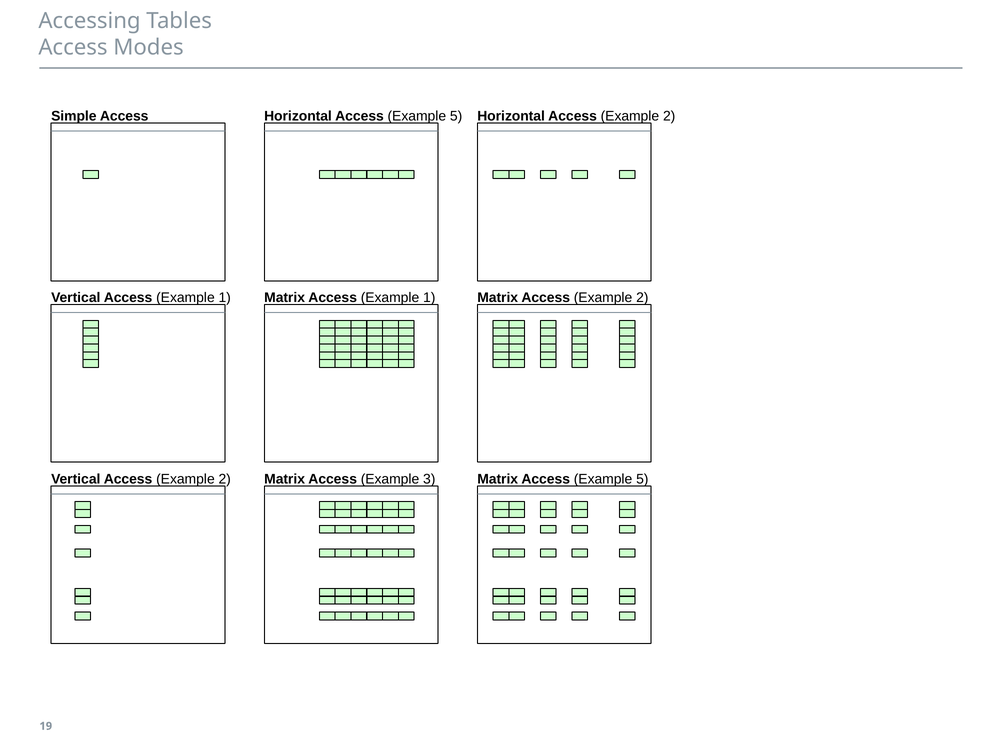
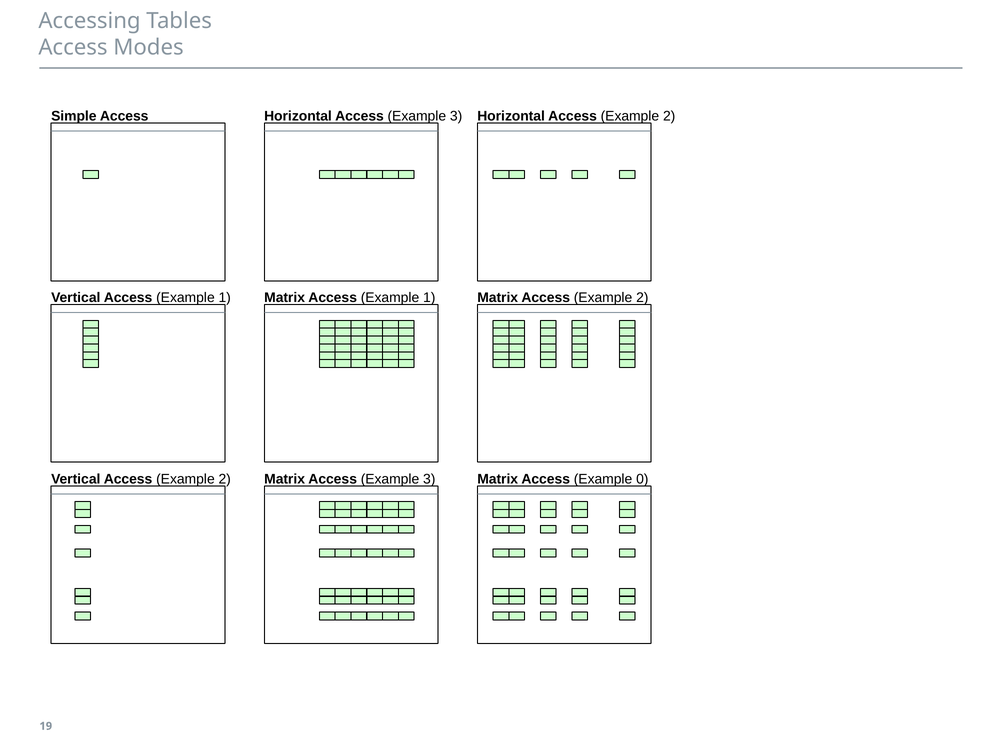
Horizontal Access Example 5: 5 -> 3
Matrix Access Example 5: 5 -> 0
